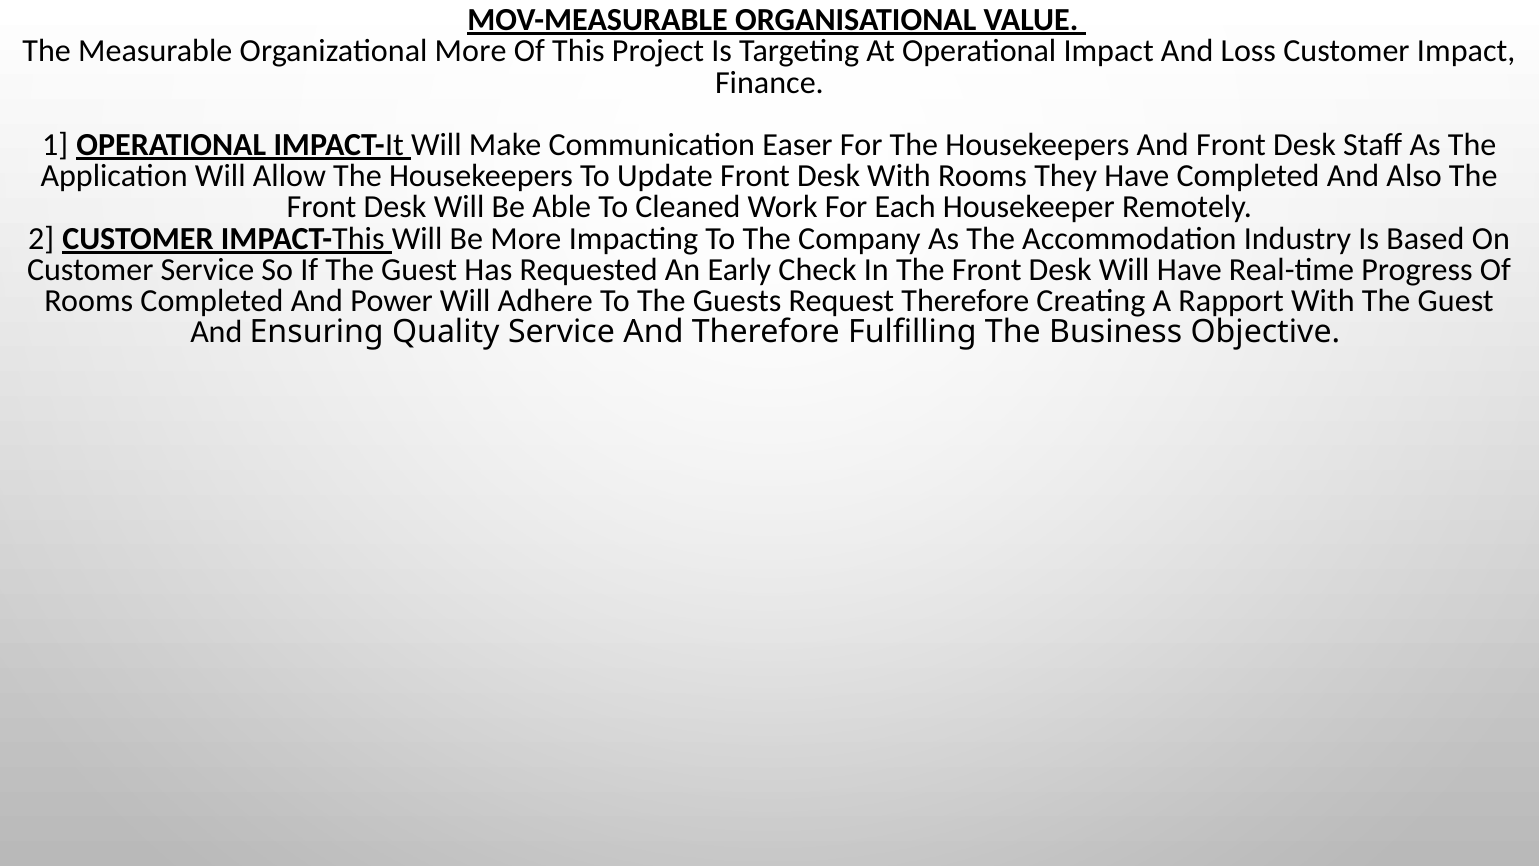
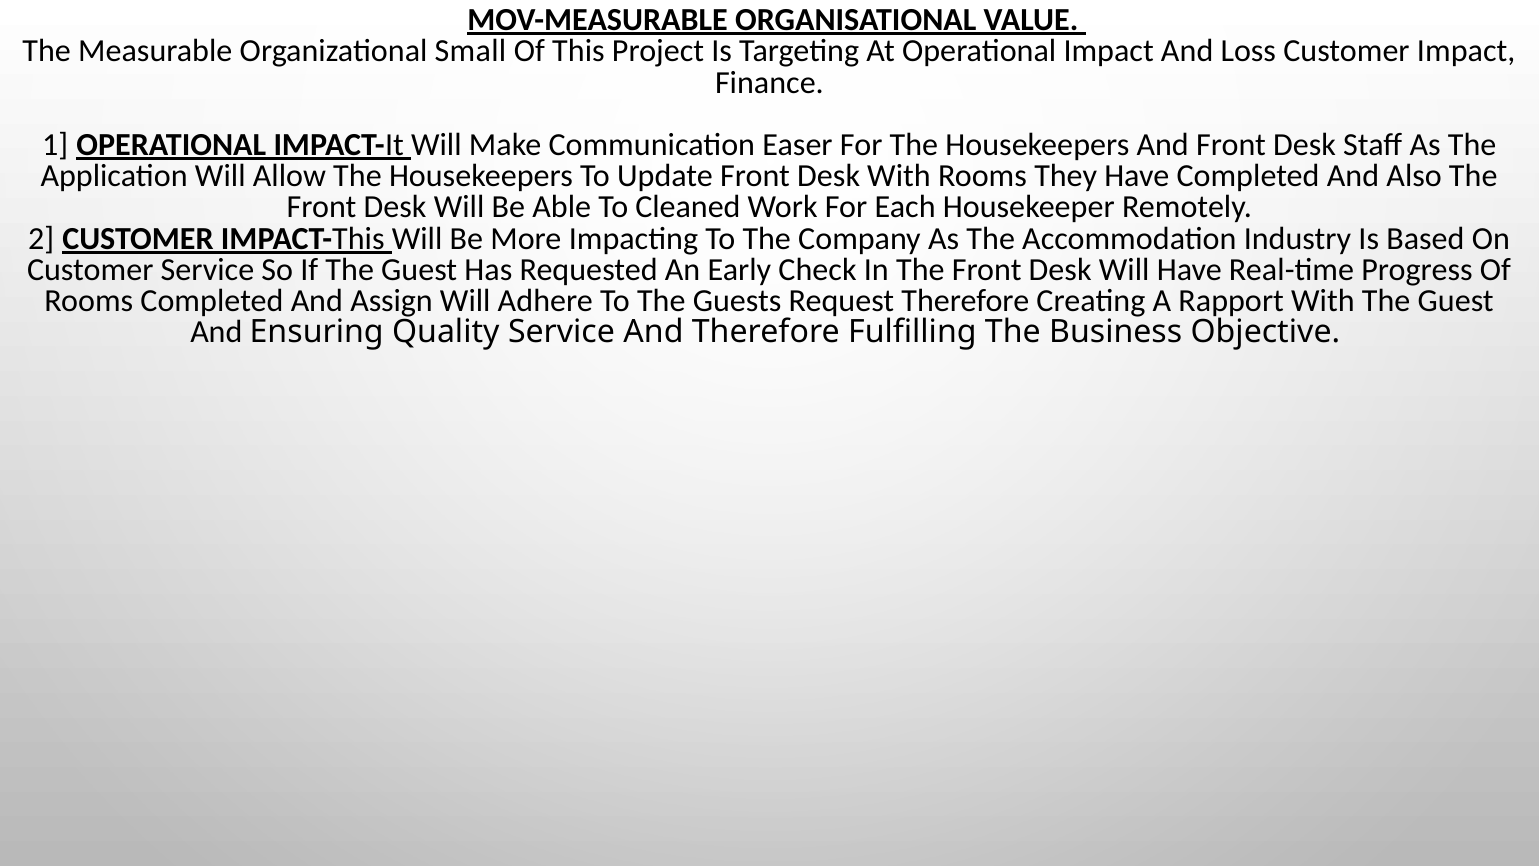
Organizational More: More -> Small
Power: Power -> Assign
